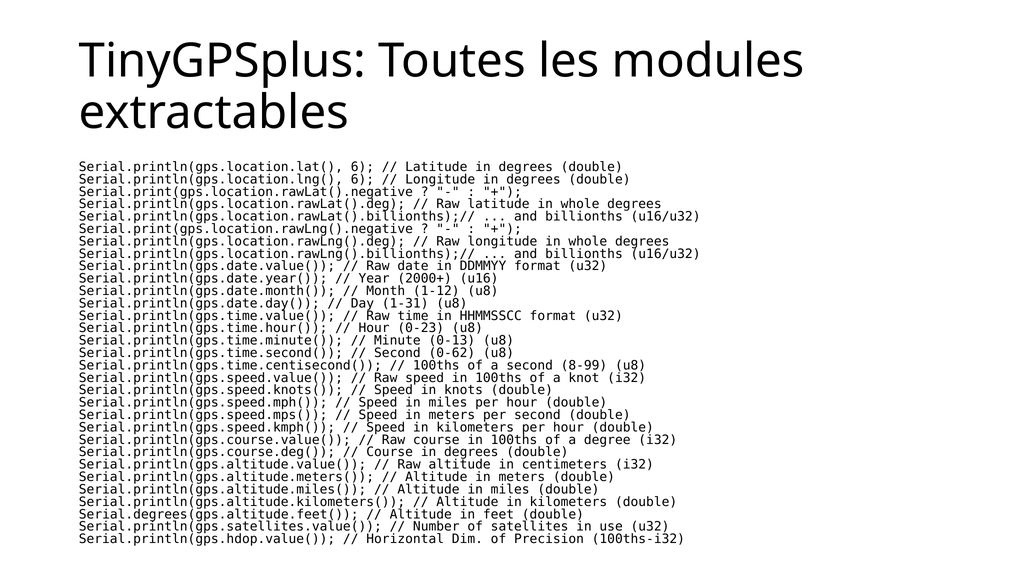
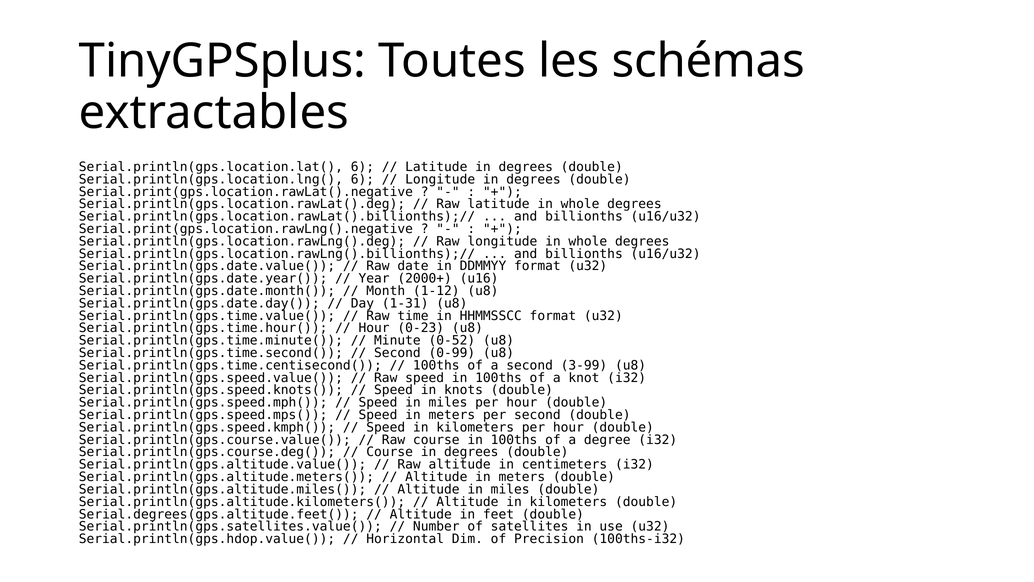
modules: modules -> schémas
0-13: 0-13 -> 0-52
0-62: 0-62 -> 0-99
8-99: 8-99 -> 3-99
